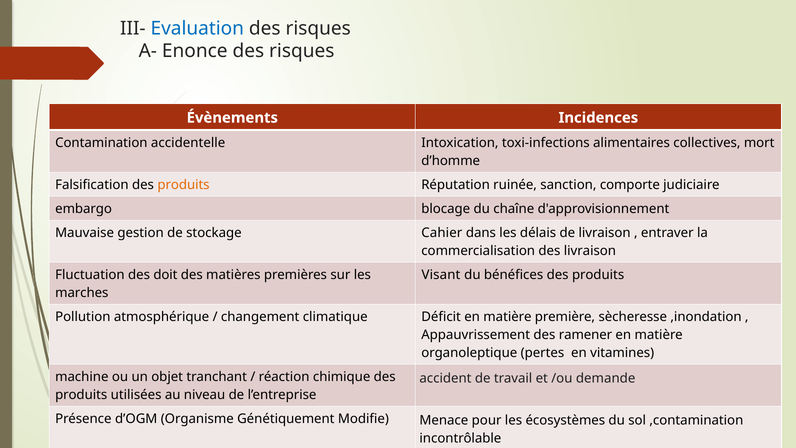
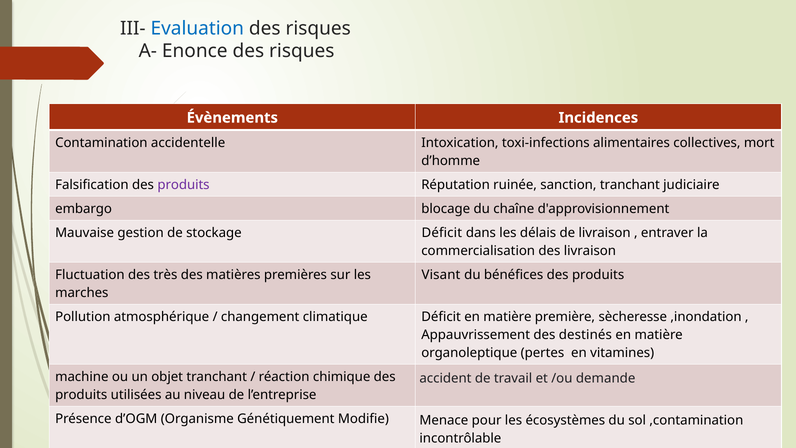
produits at (184, 185) colour: orange -> purple
sanction comporte: comporte -> tranchant
stockage Cahier: Cahier -> Déficit
doit: doit -> très
ramener: ramener -> destinés
